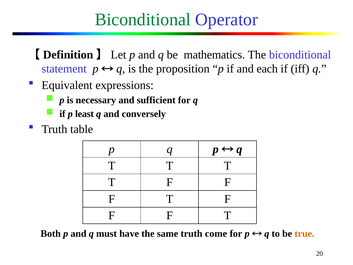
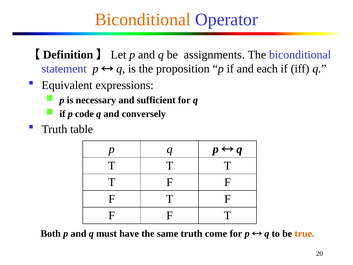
Biconditional at (143, 20) colour: green -> orange
mathematics: mathematics -> assignments
least: least -> code
